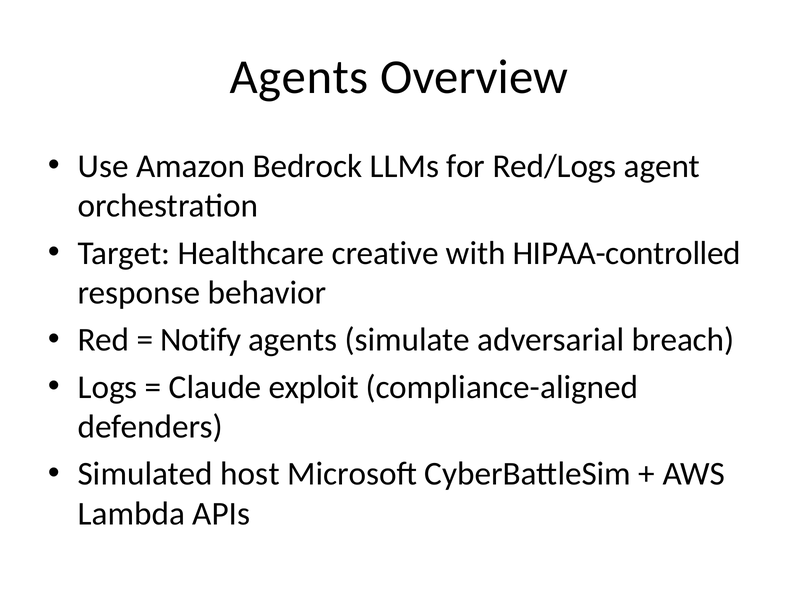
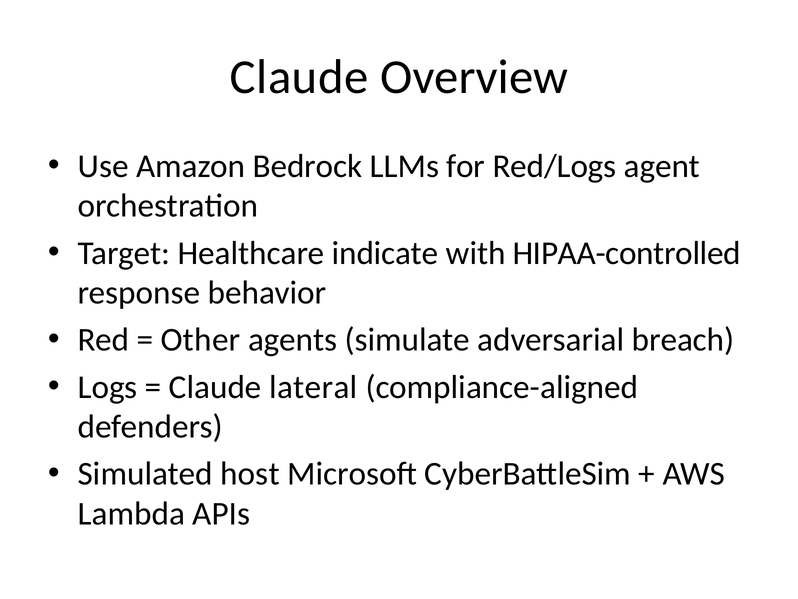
Agents at (299, 77): Agents -> Claude
creative: creative -> indicate
Notify: Notify -> Other
exploit: exploit -> lateral
